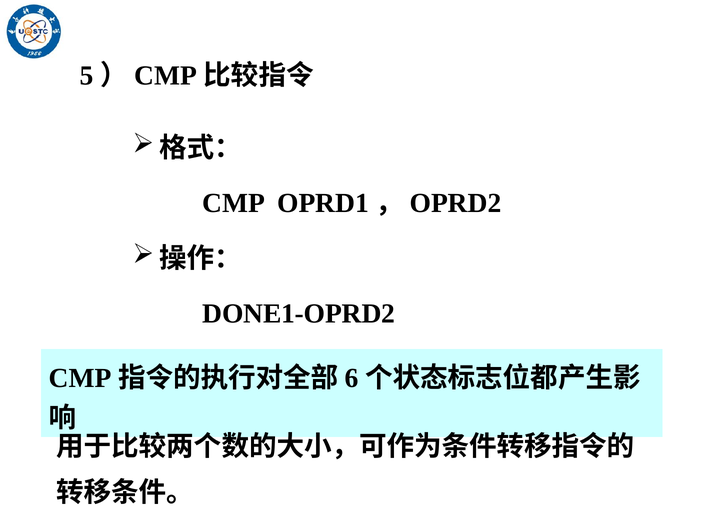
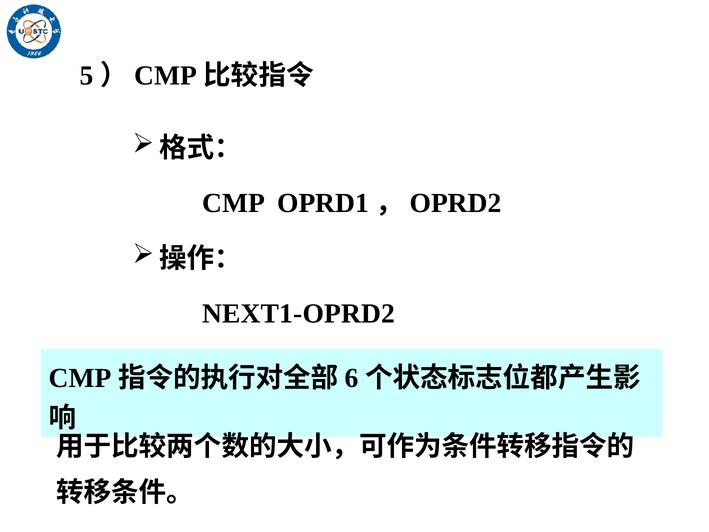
DONE1-OPRD2: DONE1-OPRD2 -> NEXT1-OPRD2
